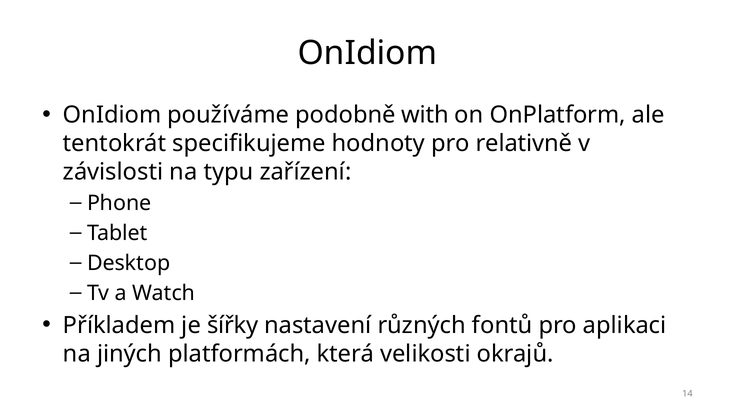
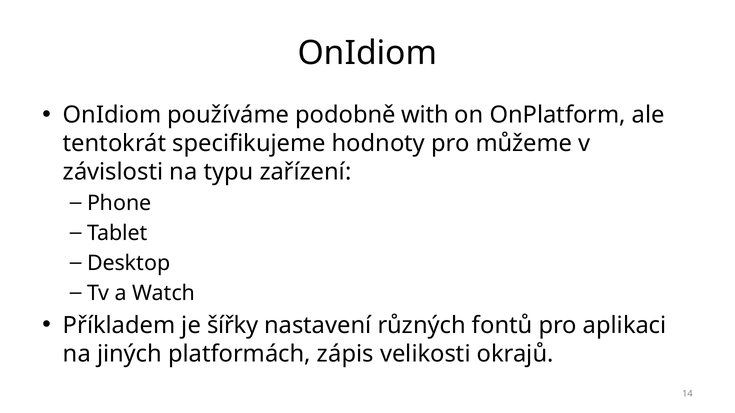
relativně: relativně -> můžeme
která: která -> zápis
